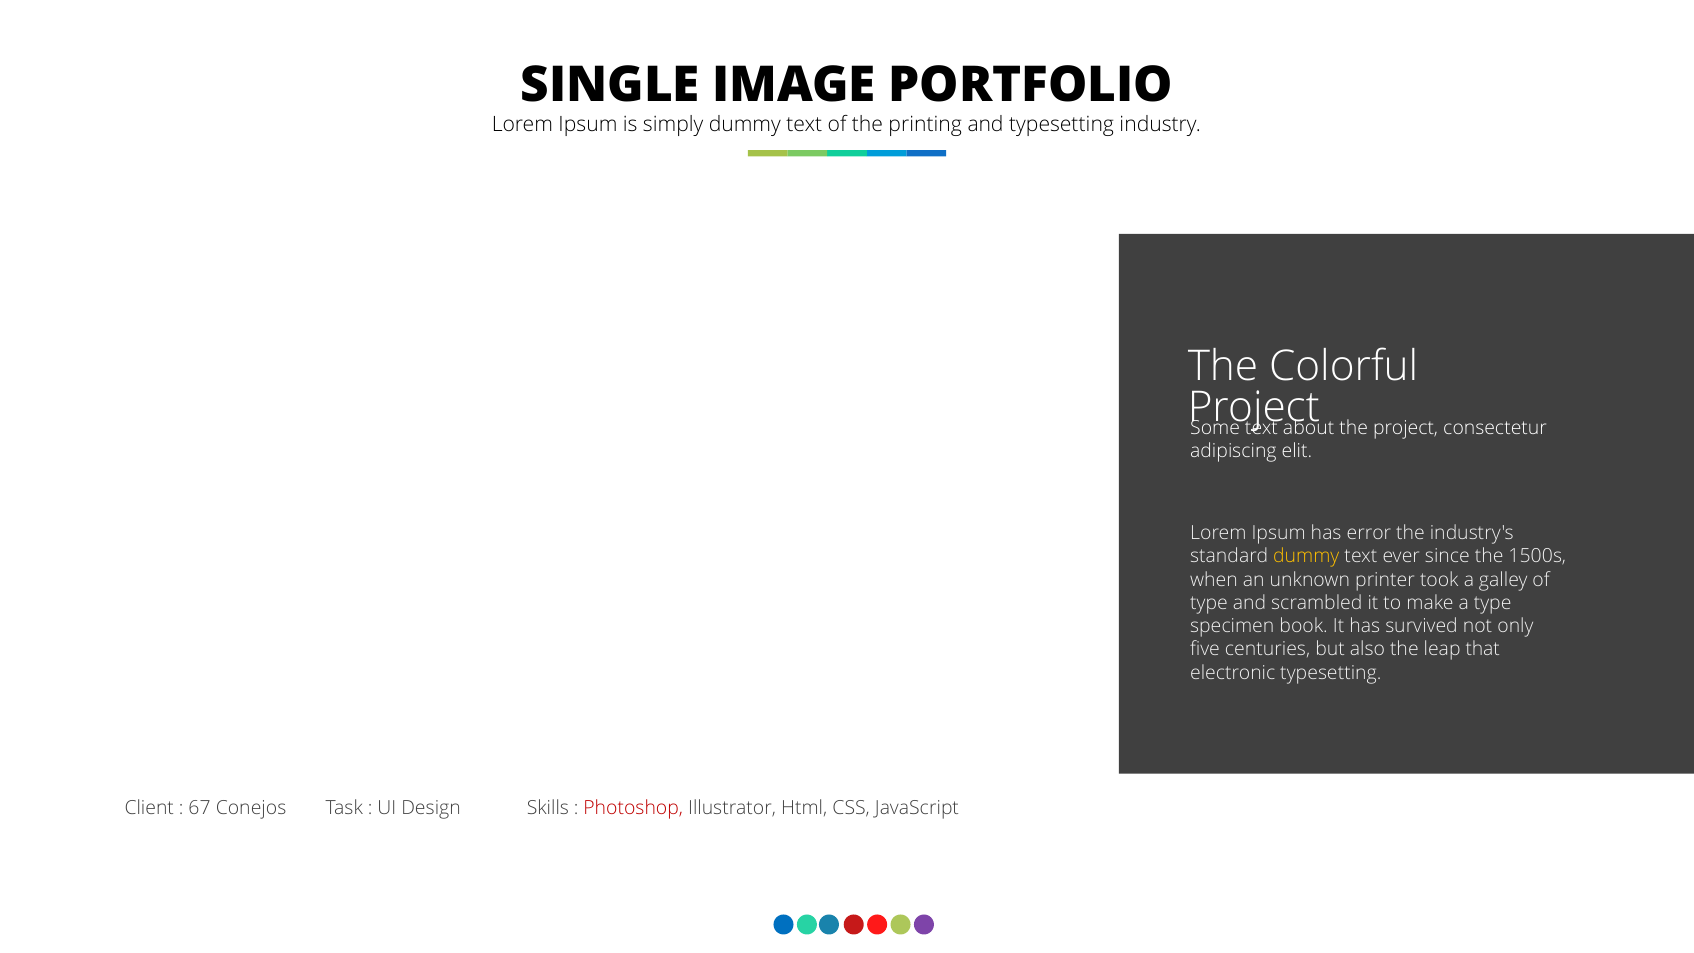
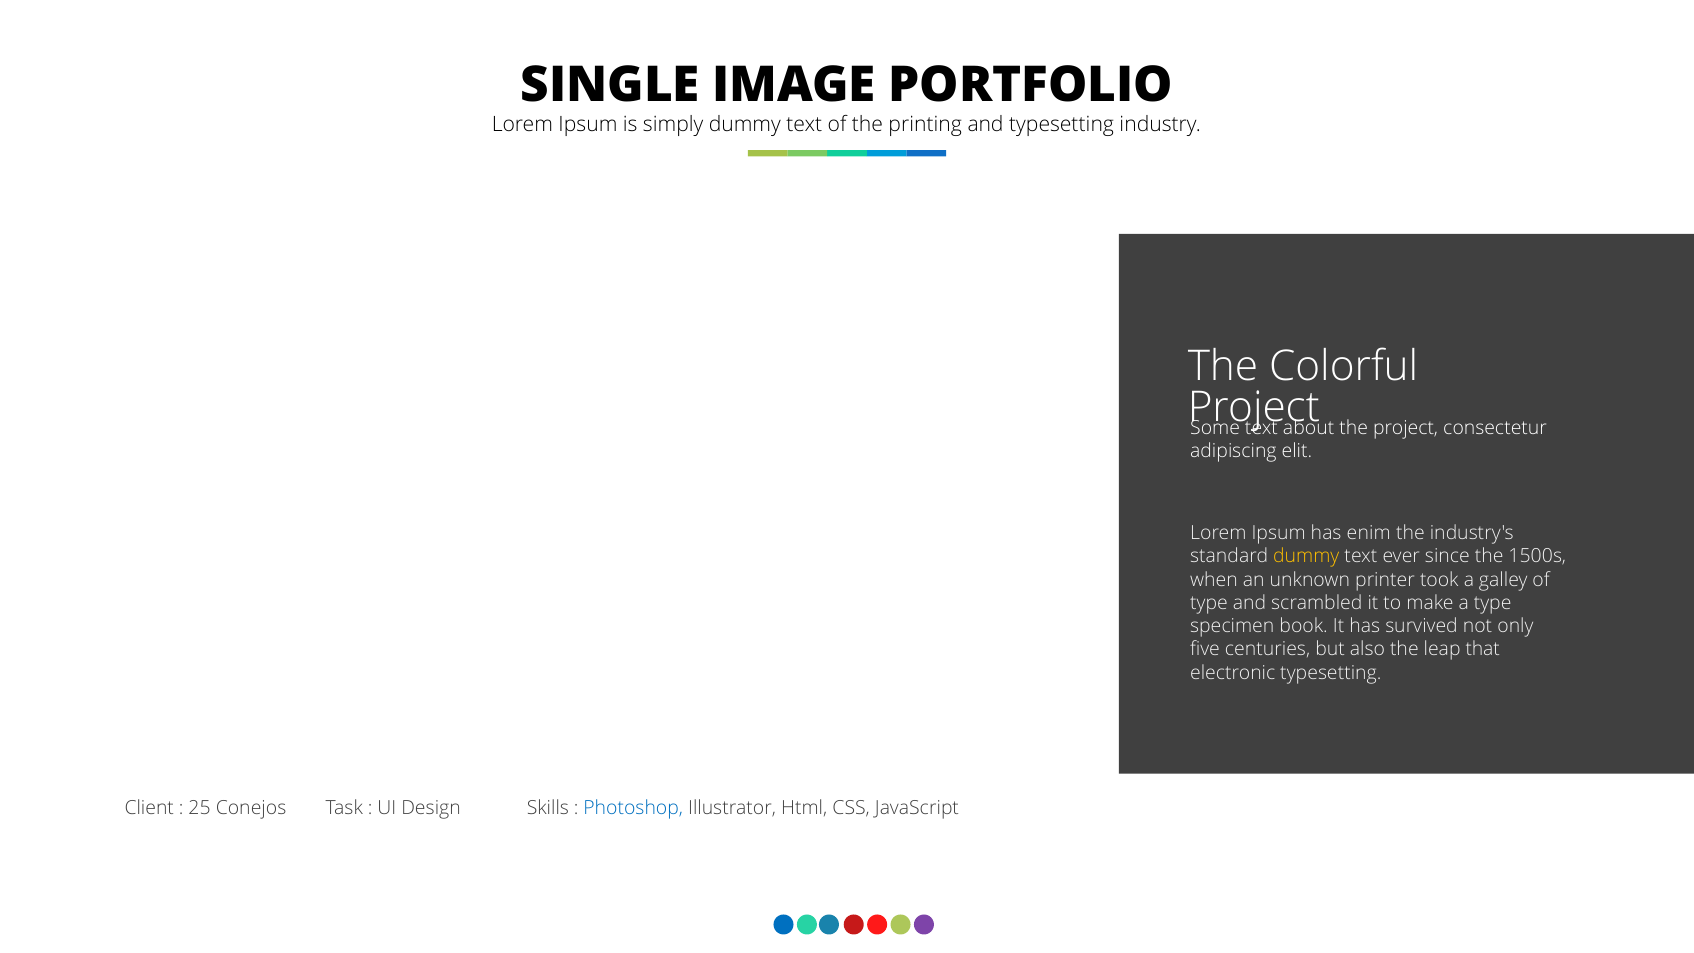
error: error -> enim
67: 67 -> 25
Photoshop colour: red -> blue
